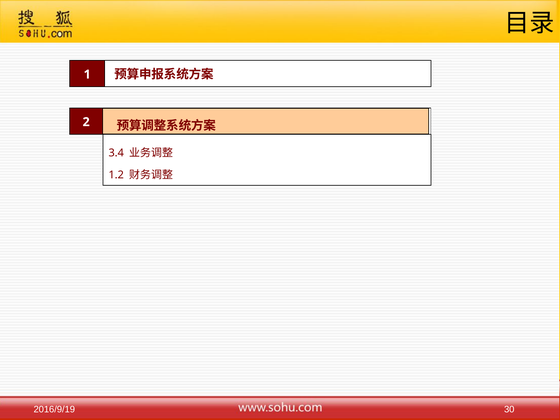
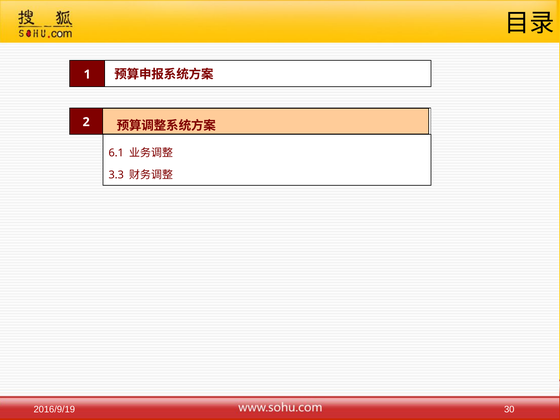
3.4: 3.4 -> 6.1
1.2: 1.2 -> 3.3
